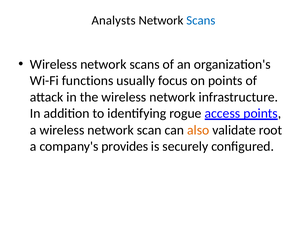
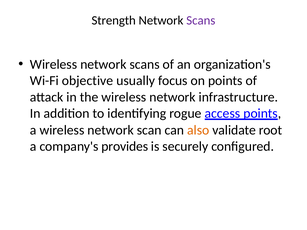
Analysts: Analysts -> Strength
Scans at (201, 20) colour: blue -> purple
functions: functions -> objective
